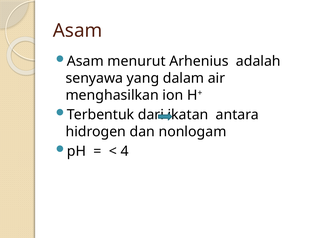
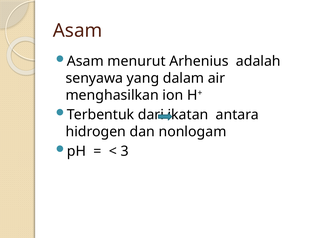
4: 4 -> 3
